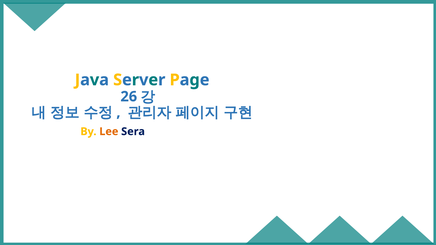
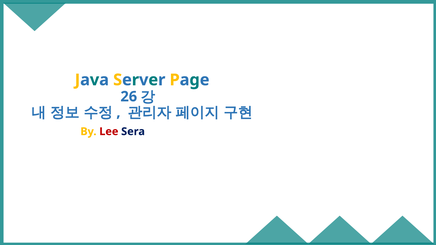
Lee colour: orange -> red
